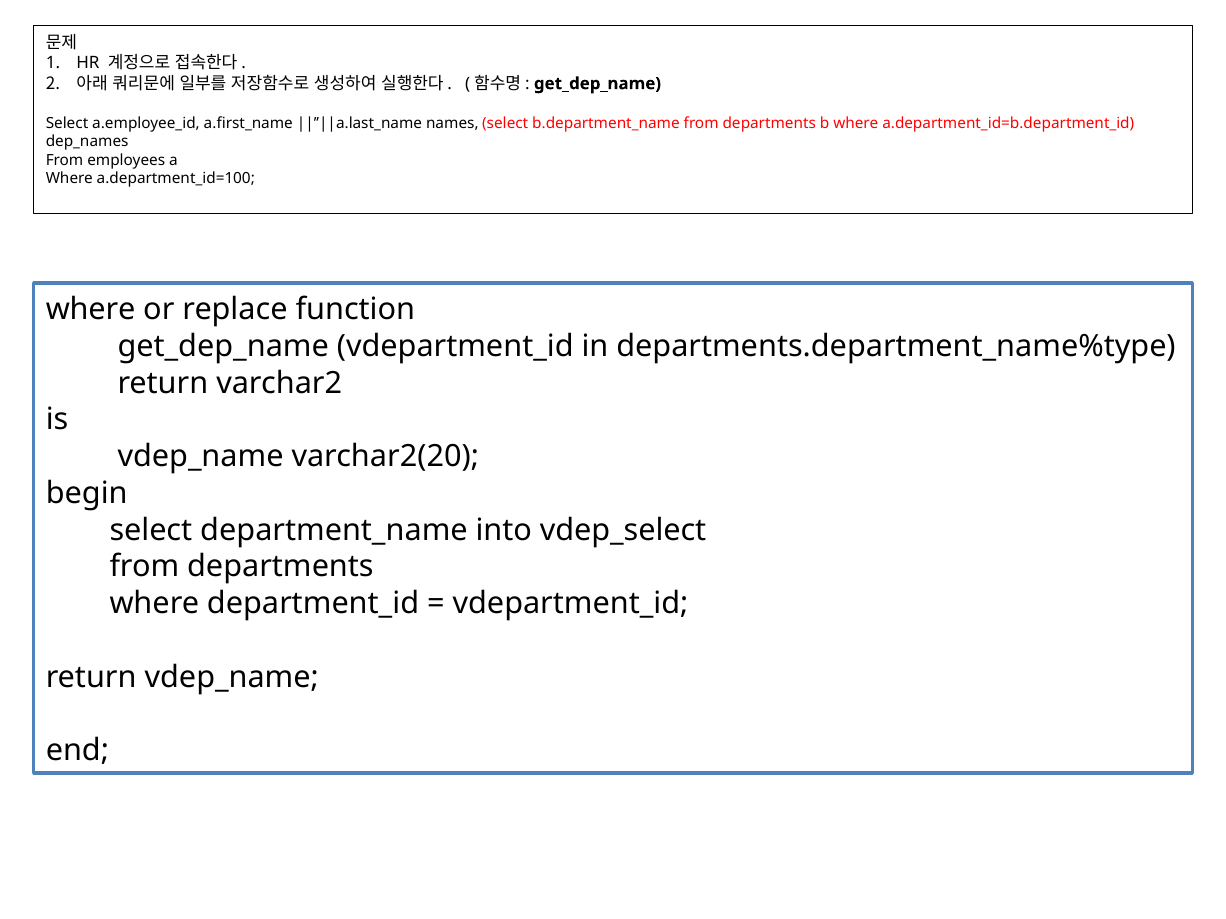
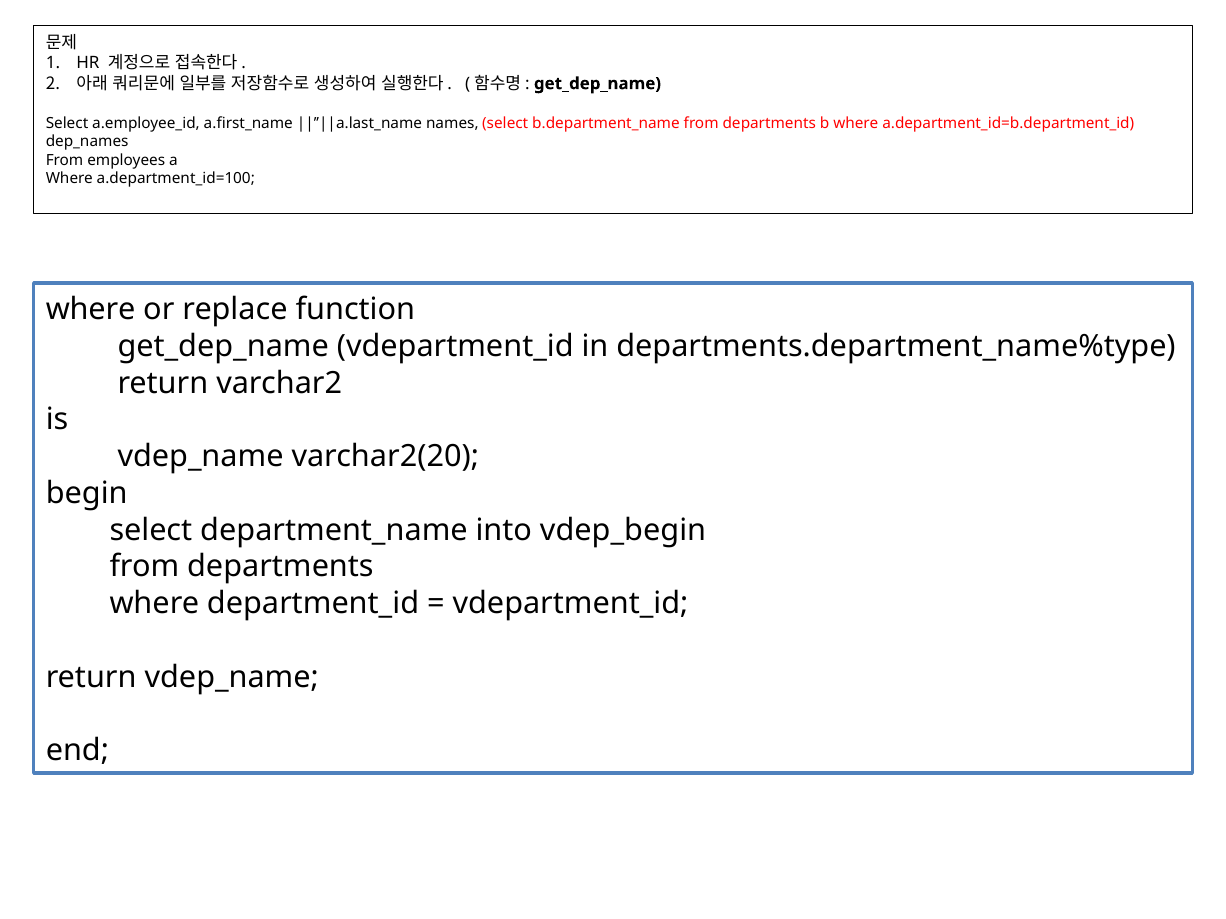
vdep_select: vdep_select -> vdep_begin
